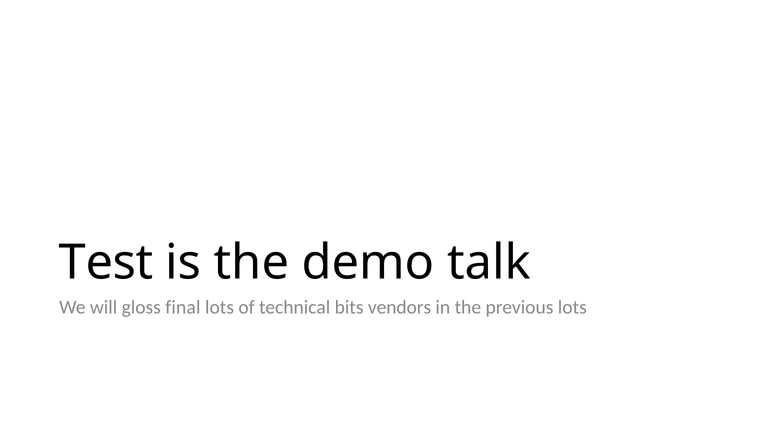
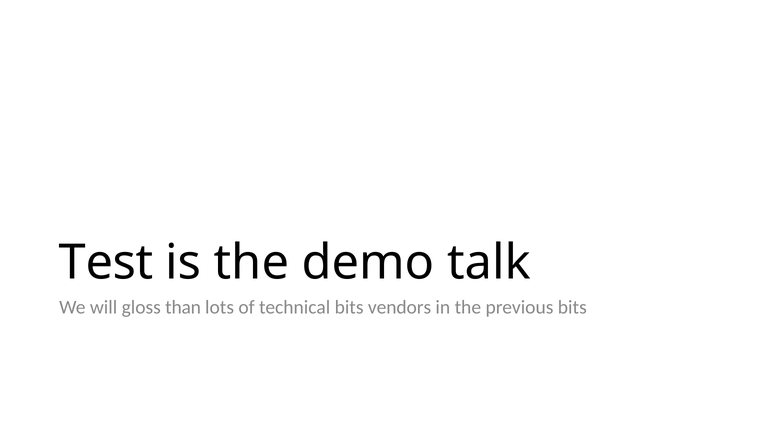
final: final -> than
previous lots: lots -> bits
